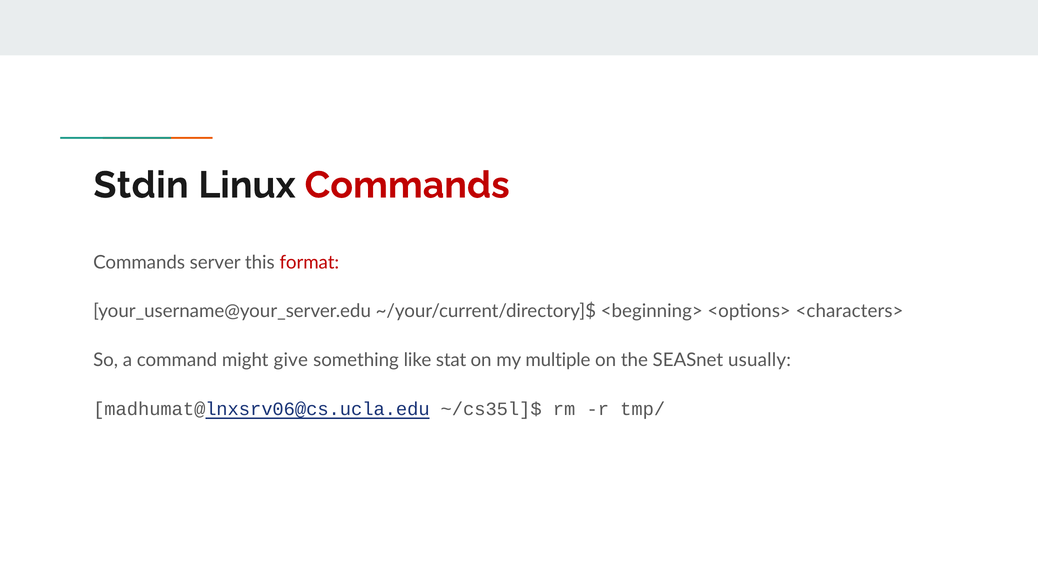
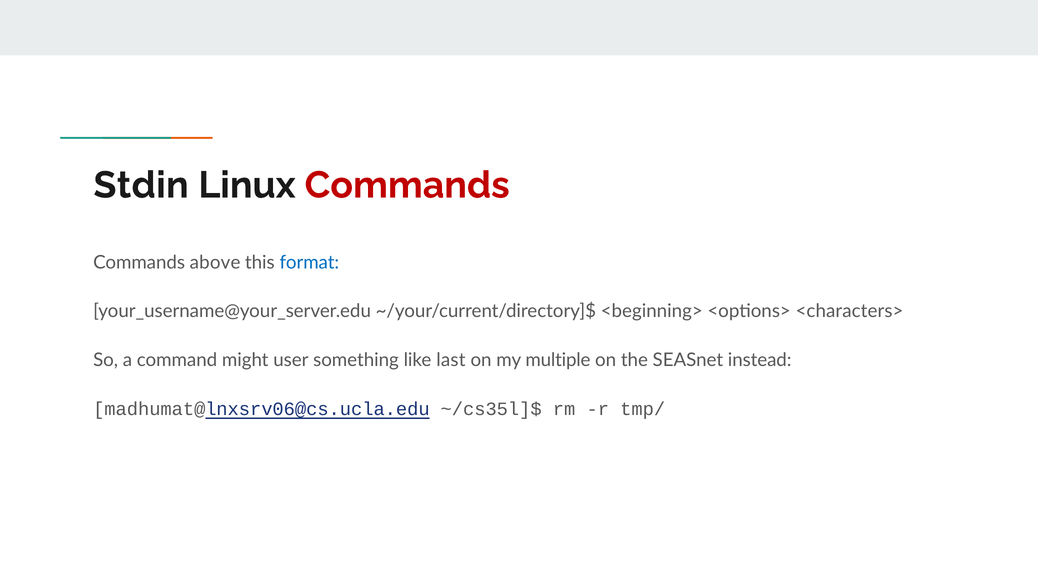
server: server -> above
format colour: red -> blue
give: give -> user
stat: stat -> last
usually: usually -> instead
